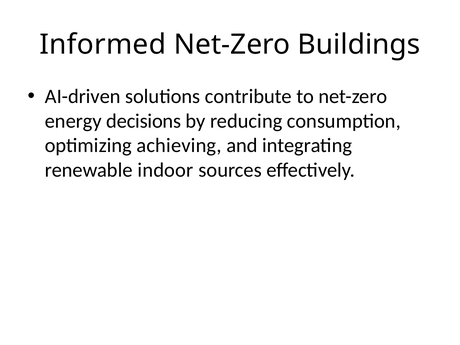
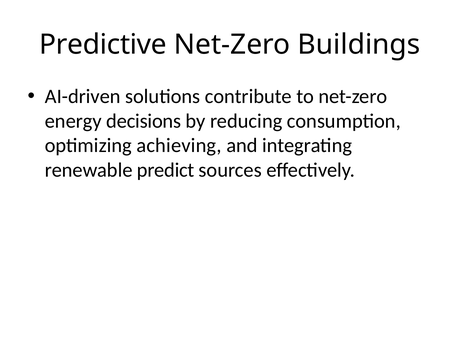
Informed: Informed -> Predictive
indoor: indoor -> predict
